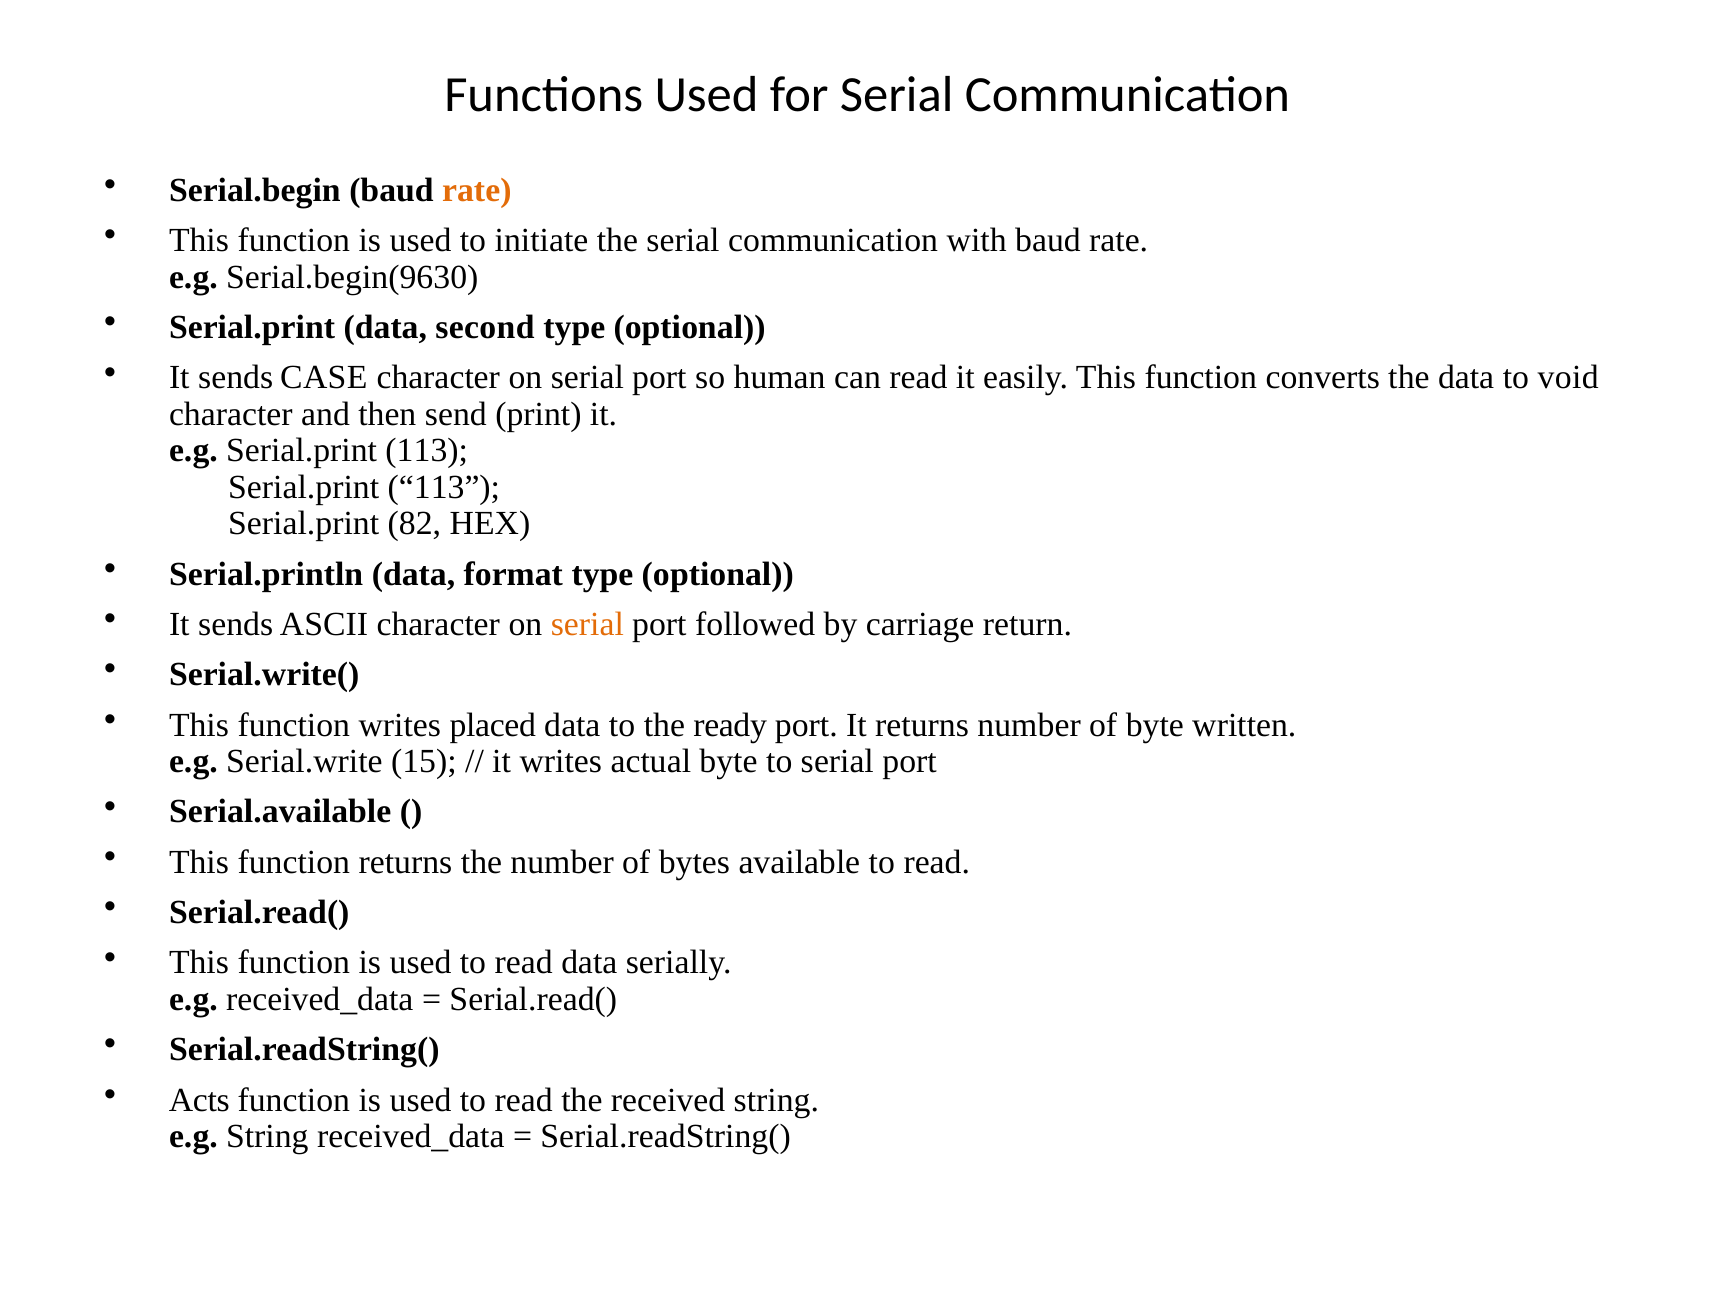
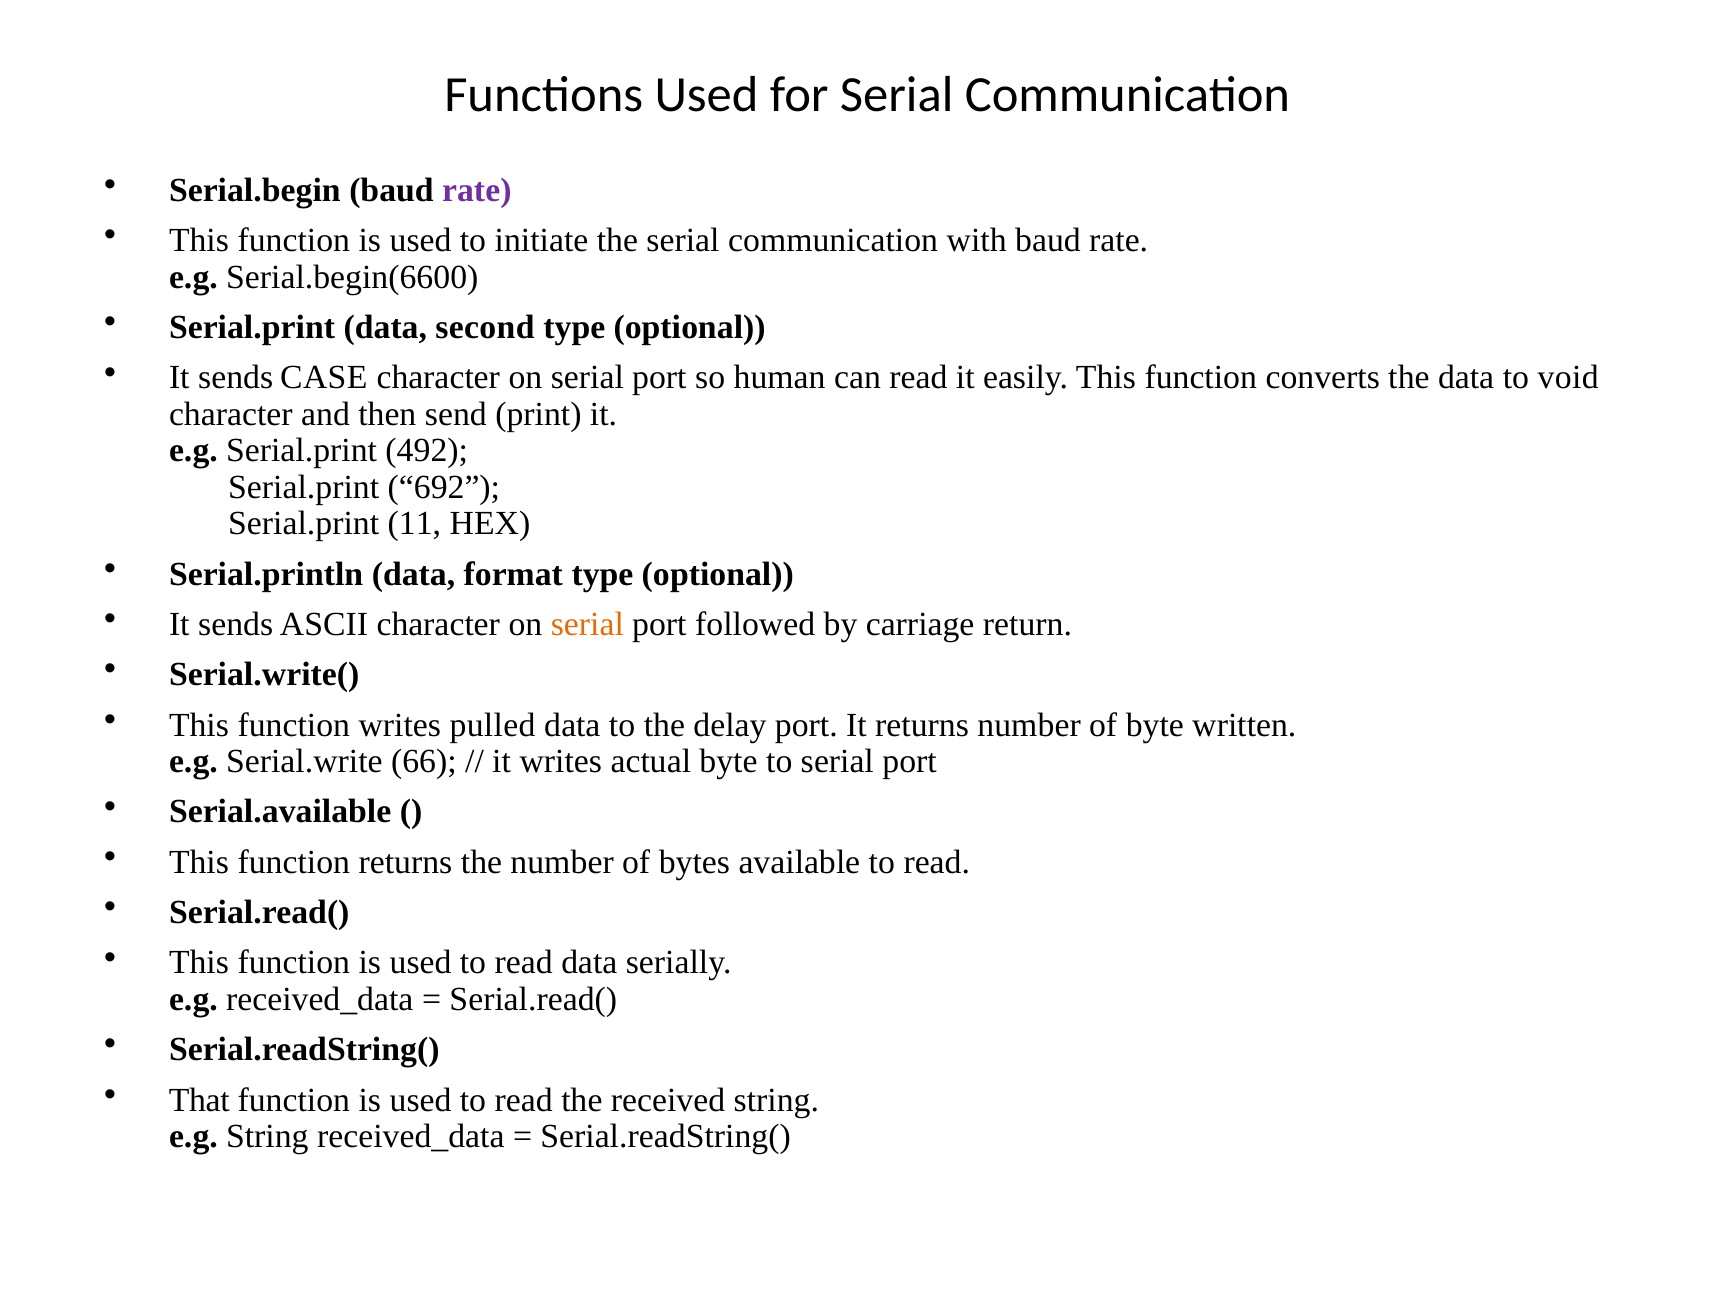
rate at (477, 190) colour: orange -> purple
Serial.begin(9630: Serial.begin(9630 -> Serial.begin(6600
e.g Serial.print 113: 113 -> 492
113 at (444, 487): 113 -> 692
82: 82 -> 11
placed: placed -> pulled
ready: ready -> delay
15: 15 -> 66
Acts: Acts -> That
